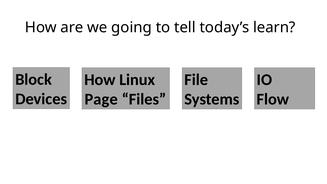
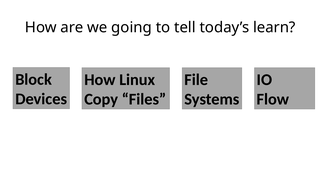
Page: Page -> Copy
